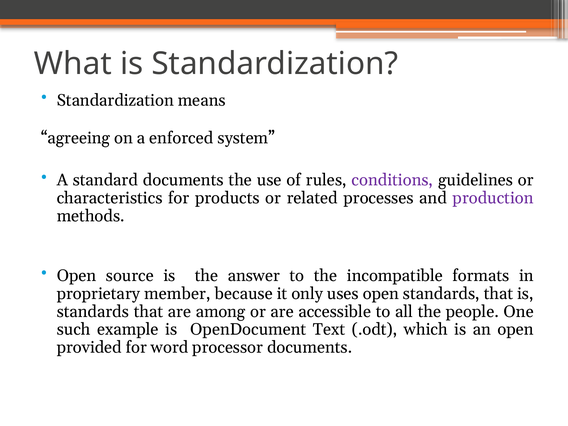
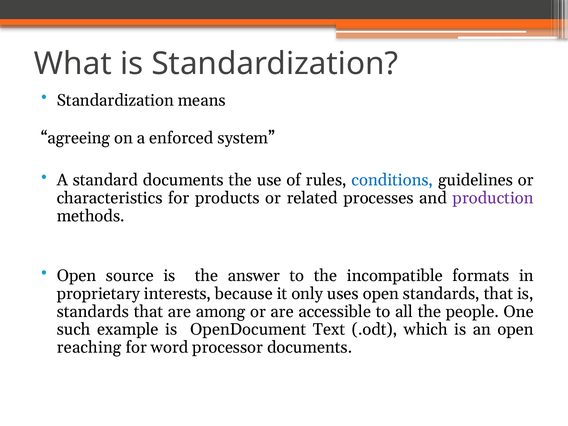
conditions colour: purple -> blue
member: member -> interests
provided: provided -> reaching
